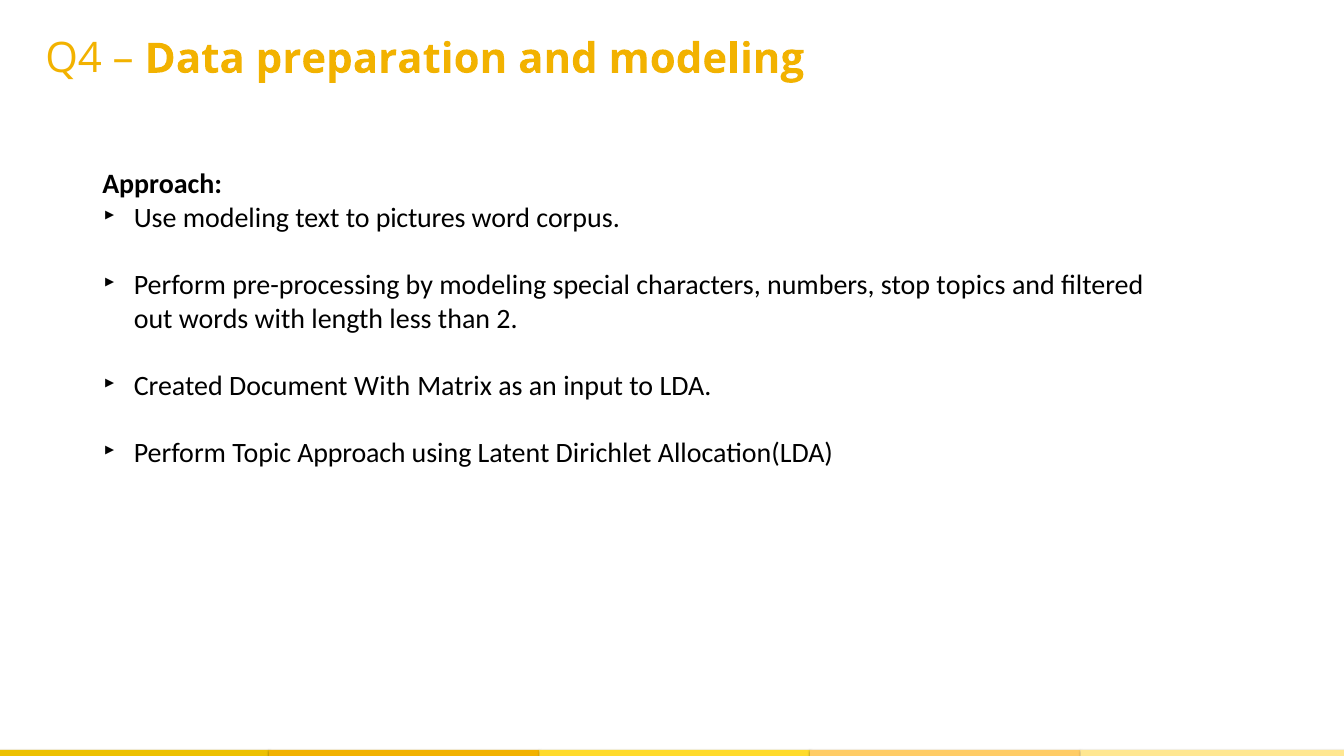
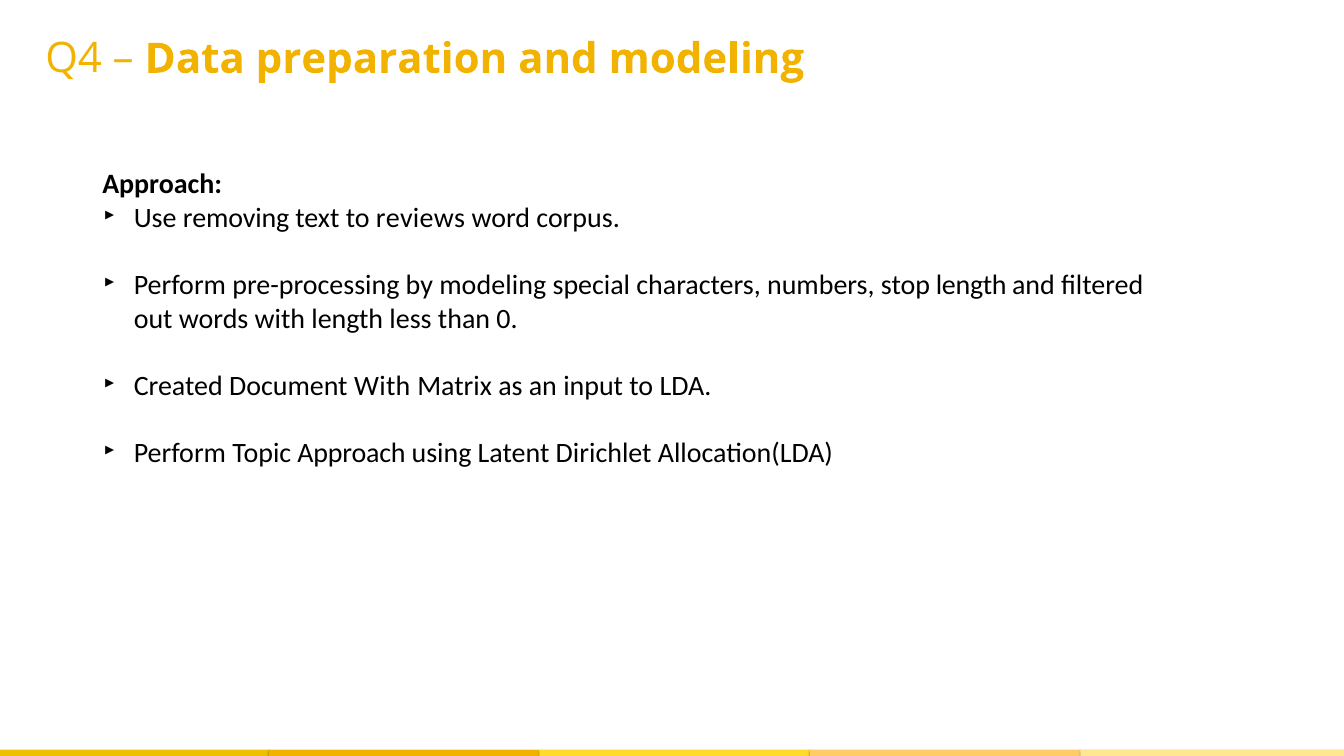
Use modeling: modeling -> removing
pictures: pictures -> reviews
stop topics: topics -> length
2: 2 -> 0
